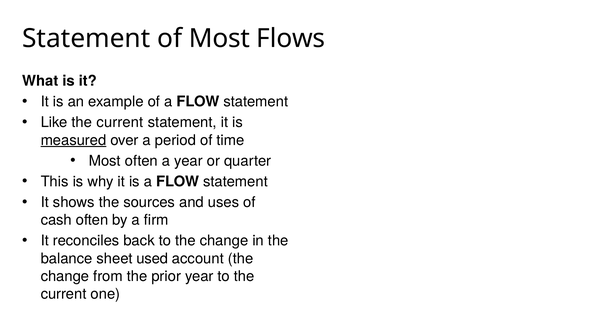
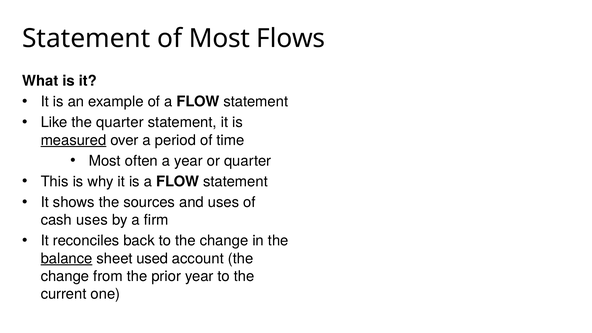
Like the current: current -> quarter
cash often: often -> uses
balance underline: none -> present
